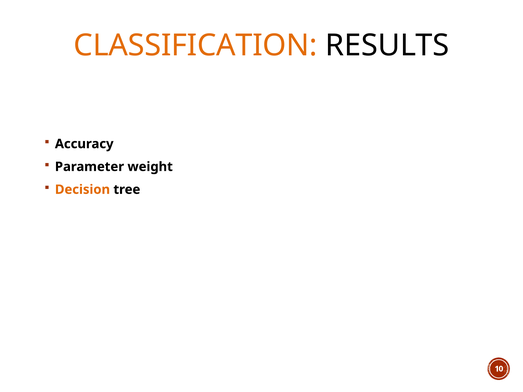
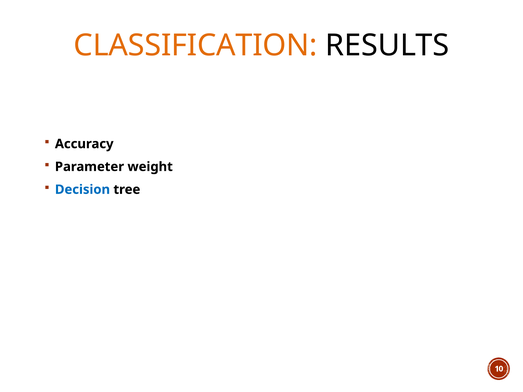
Decision colour: orange -> blue
